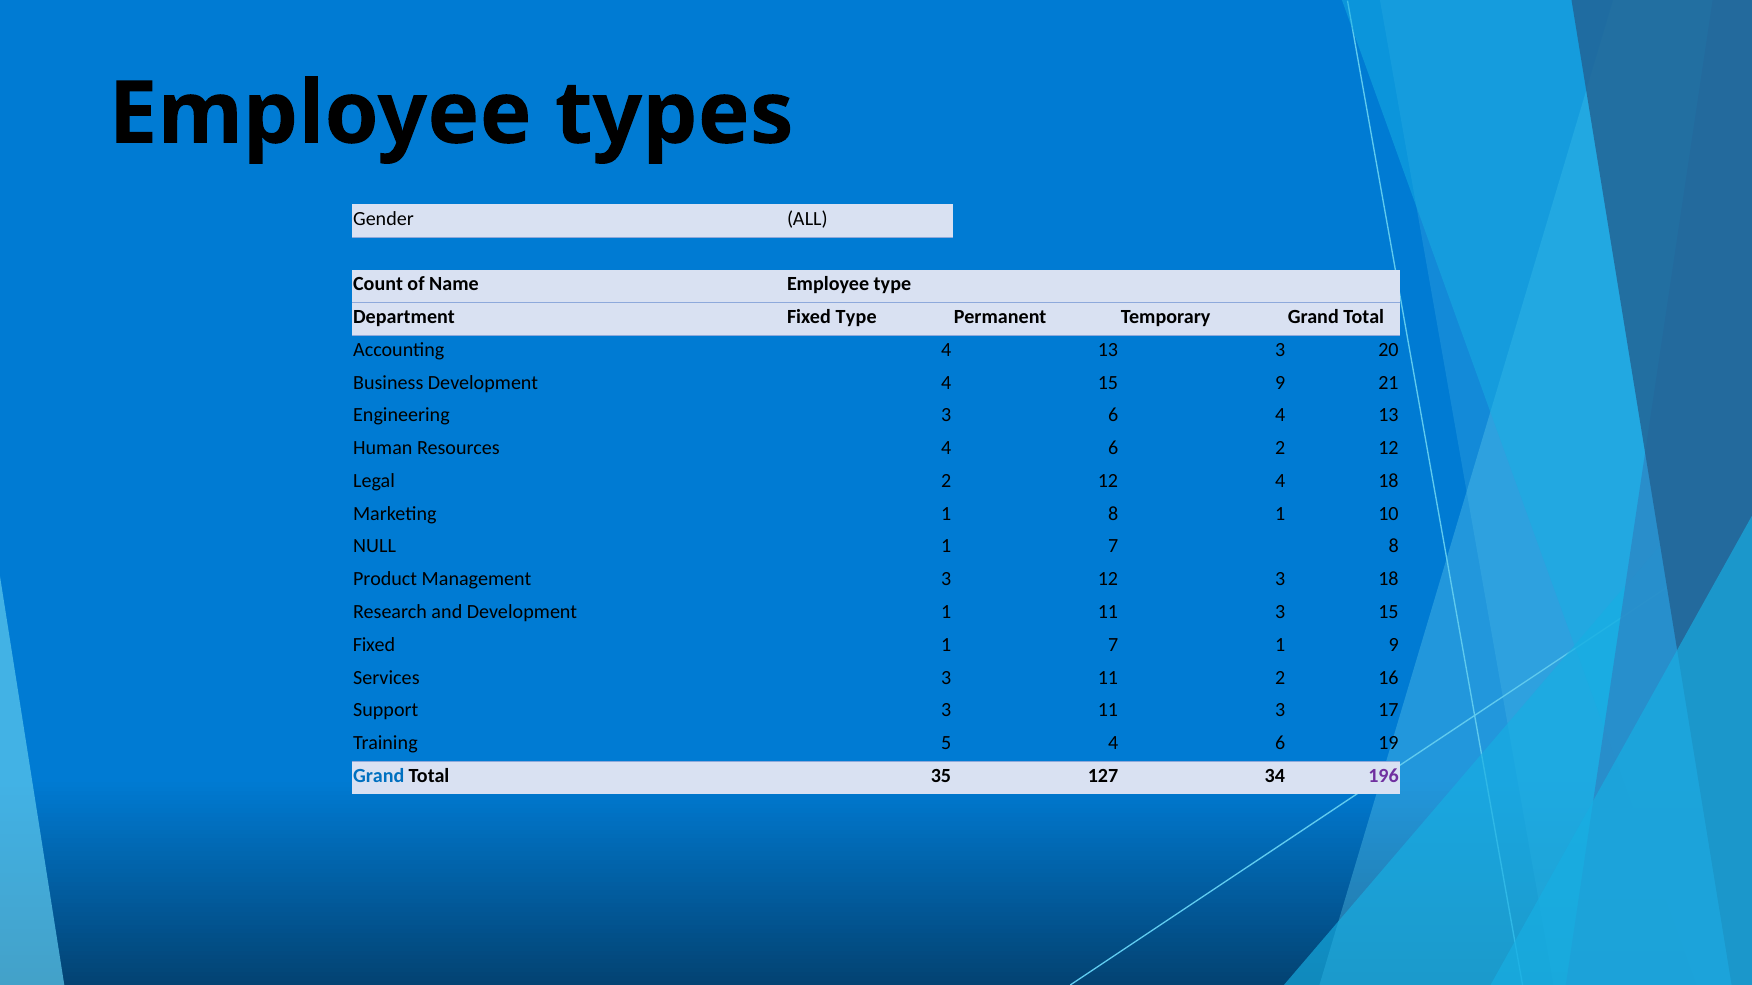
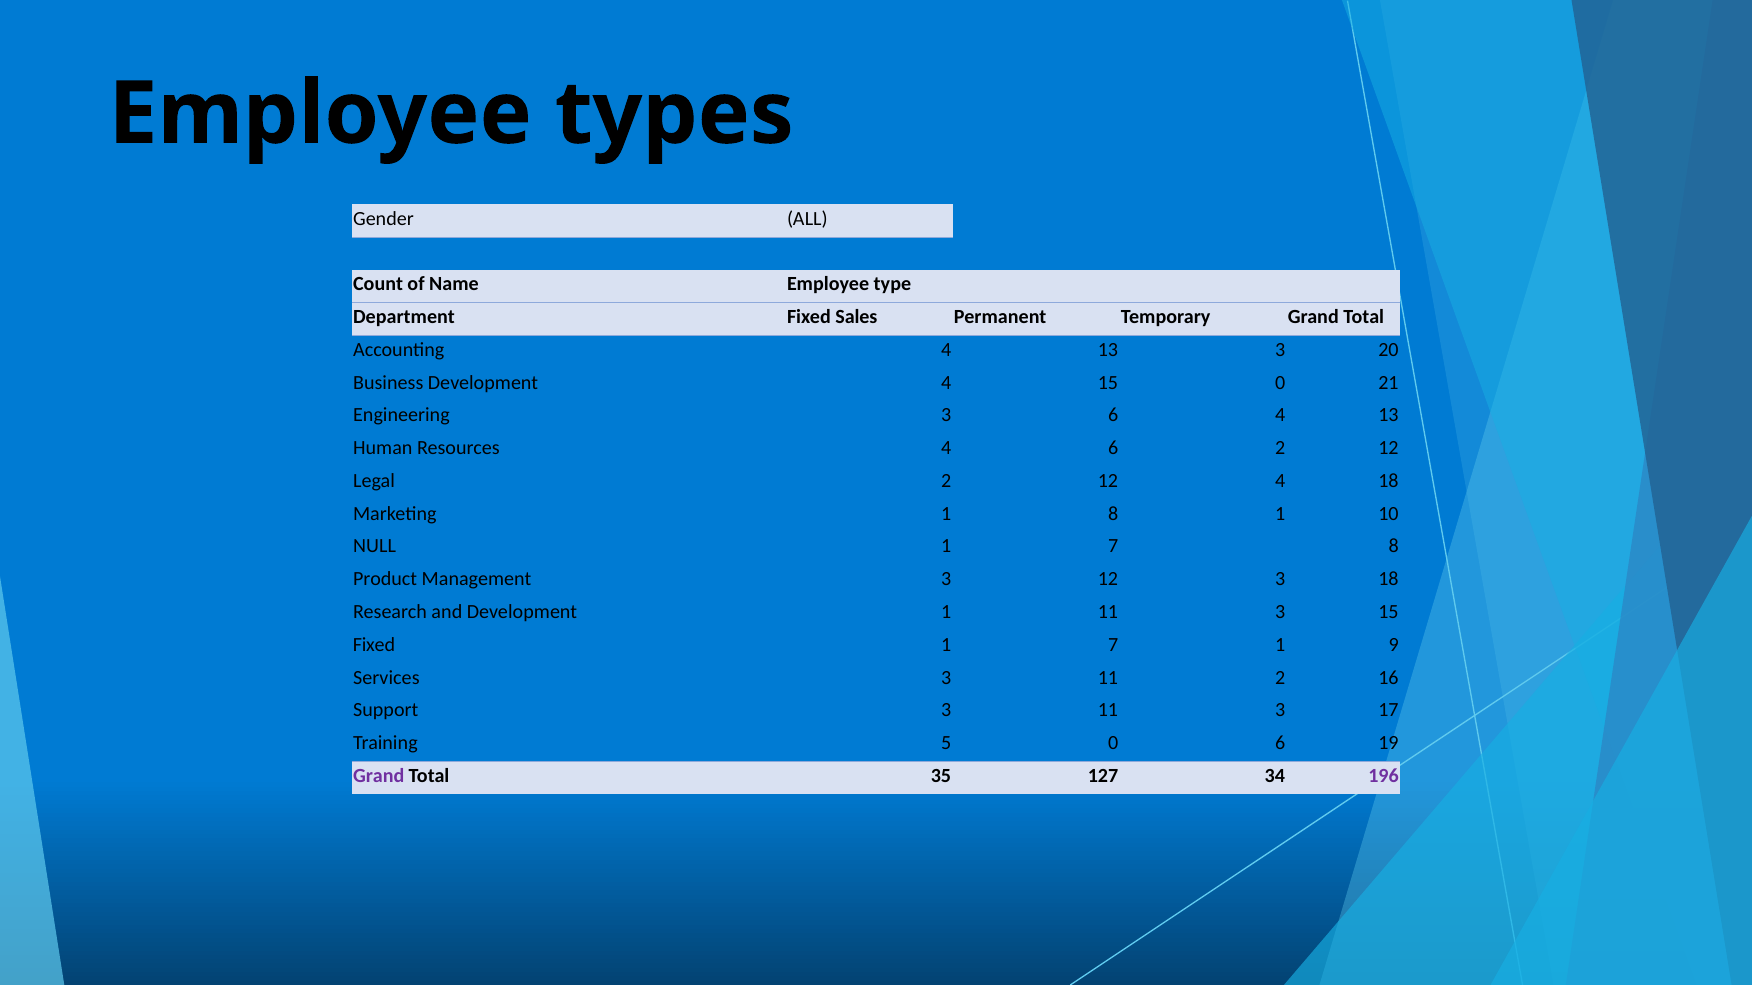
Fixed Type: Type -> Sales
15 9: 9 -> 0
5 4: 4 -> 0
Grand at (379, 776) colour: blue -> purple
